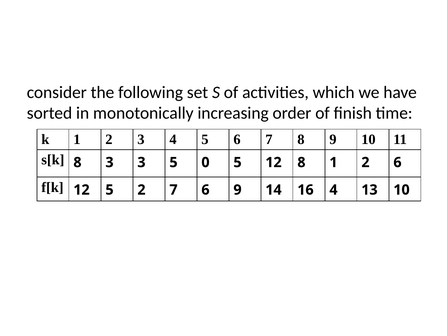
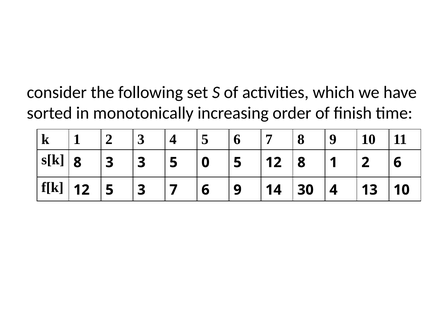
5 2: 2 -> 3
16: 16 -> 30
